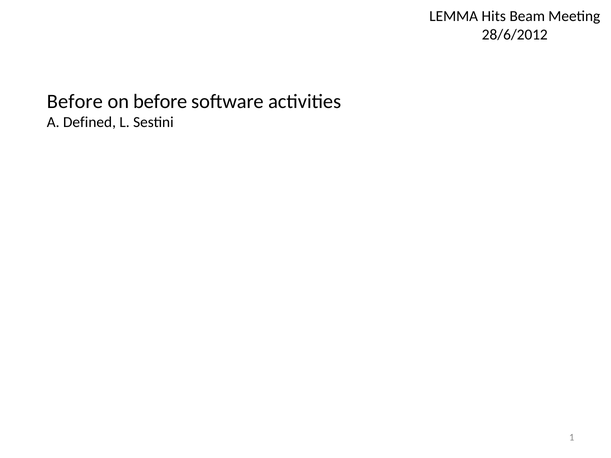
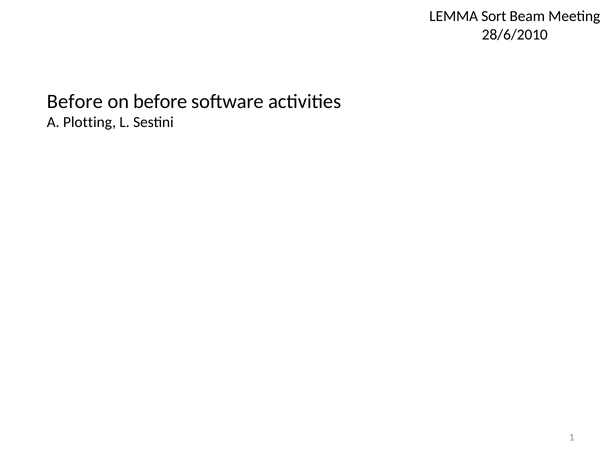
Hits: Hits -> Sort
28/6/2012: 28/6/2012 -> 28/6/2010
Defined: Defined -> Plotting
